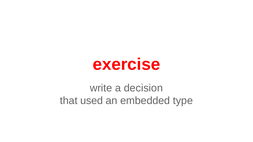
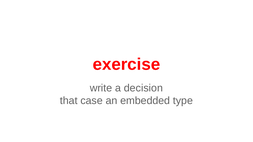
used: used -> case
